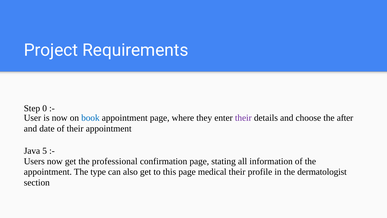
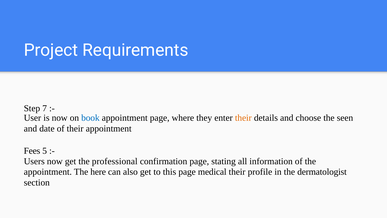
0: 0 -> 7
their at (243, 118) colour: purple -> orange
after: after -> seen
Java: Java -> Fees
type: type -> here
